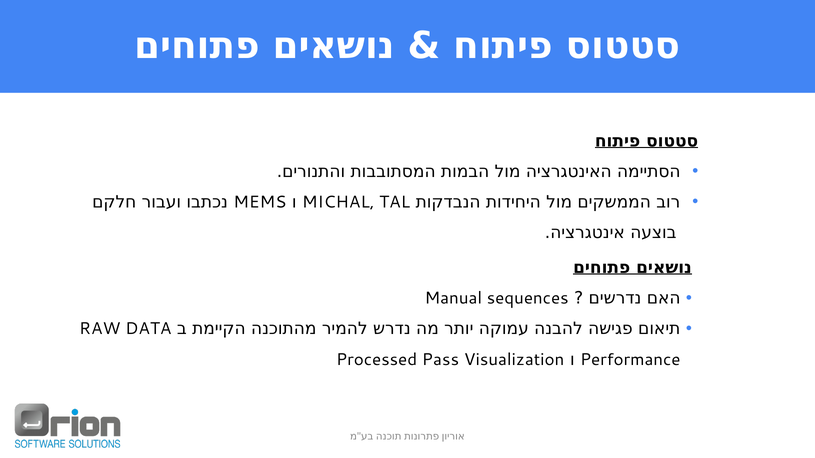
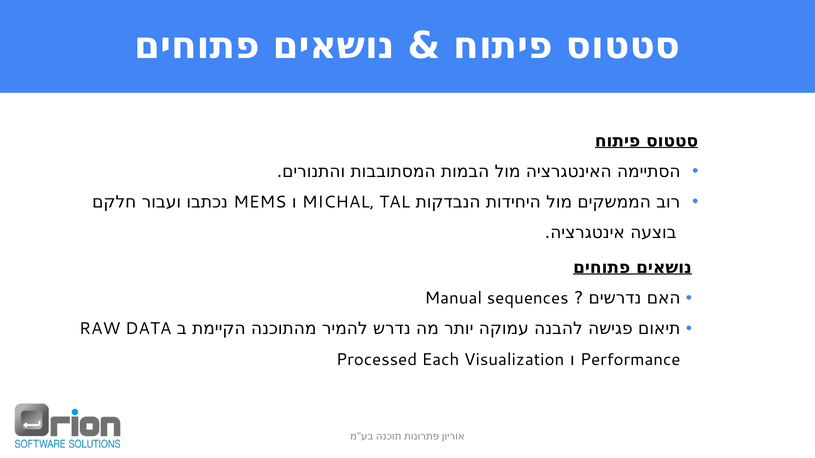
Pass: Pass -> Each
